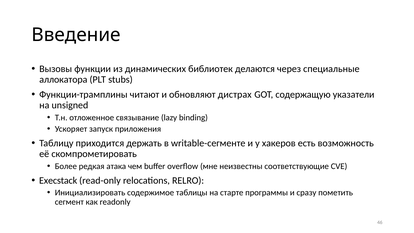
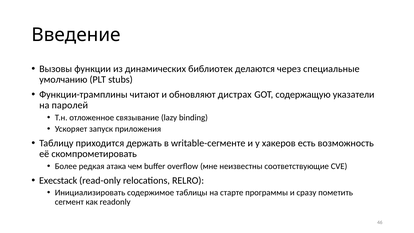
аллокатора: аллокатора -> умолчанию
unsigned: unsigned -> паролей
